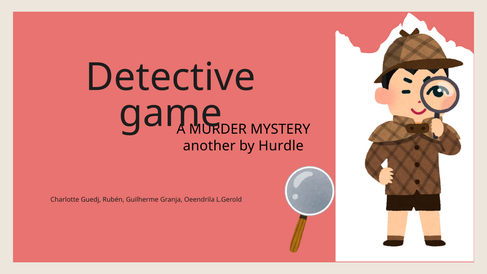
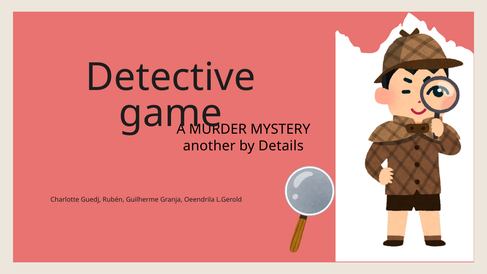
Hurdle: Hurdle -> Details
